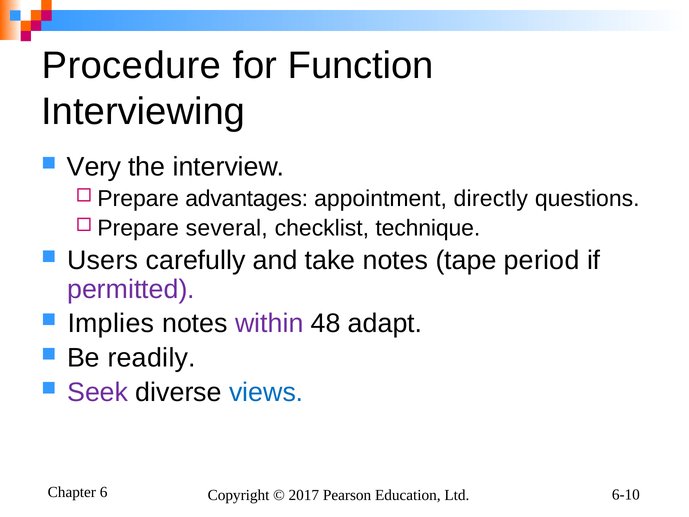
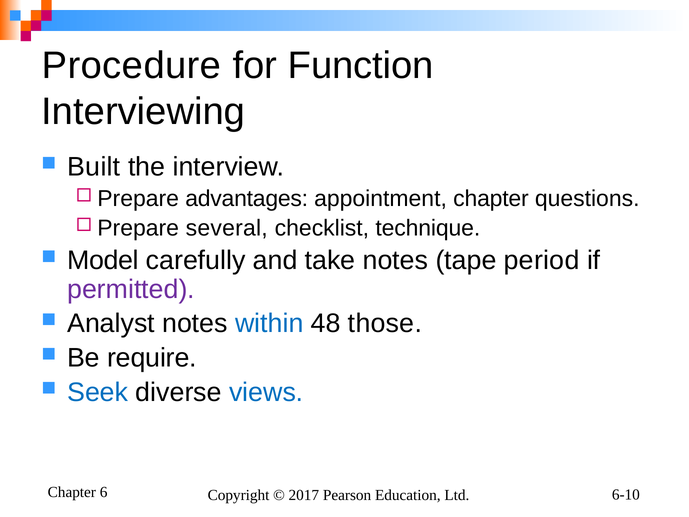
Very: Very -> Built
appointment directly: directly -> chapter
Users: Users -> Model
Implies: Implies -> Analyst
within colour: purple -> blue
adapt: adapt -> those
readily: readily -> require
Seek colour: purple -> blue
